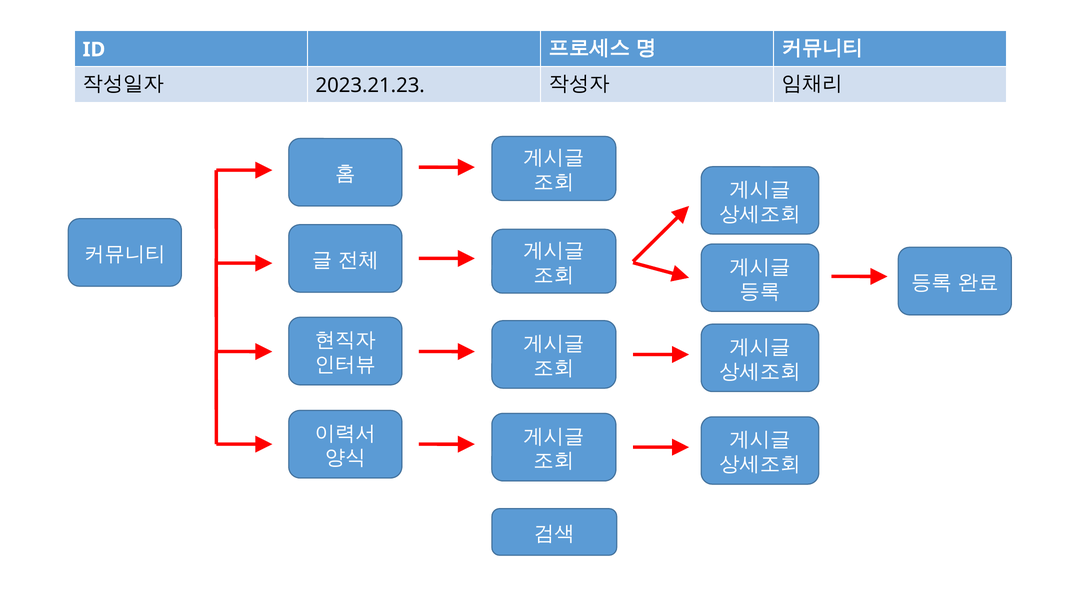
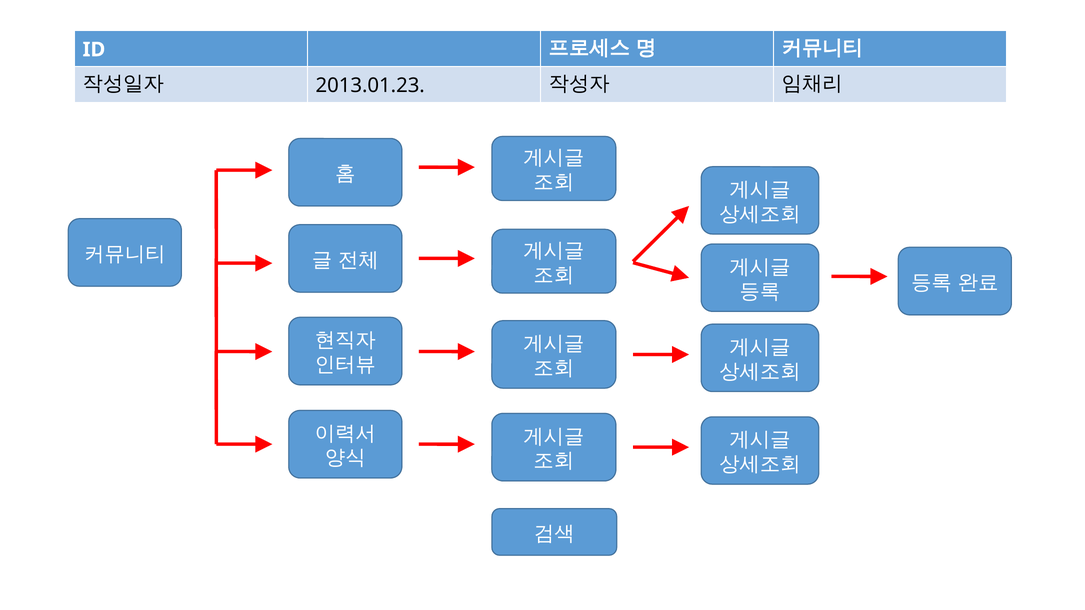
2023.21.23: 2023.21.23 -> 2013.01.23
